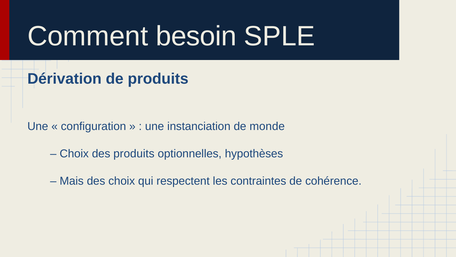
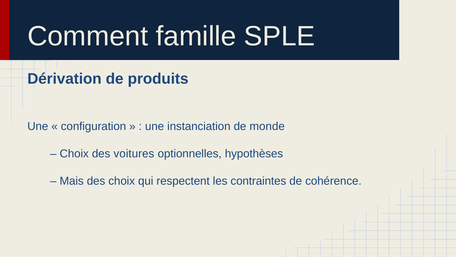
besoin: besoin -> famille
des produits: produits -> voitures
